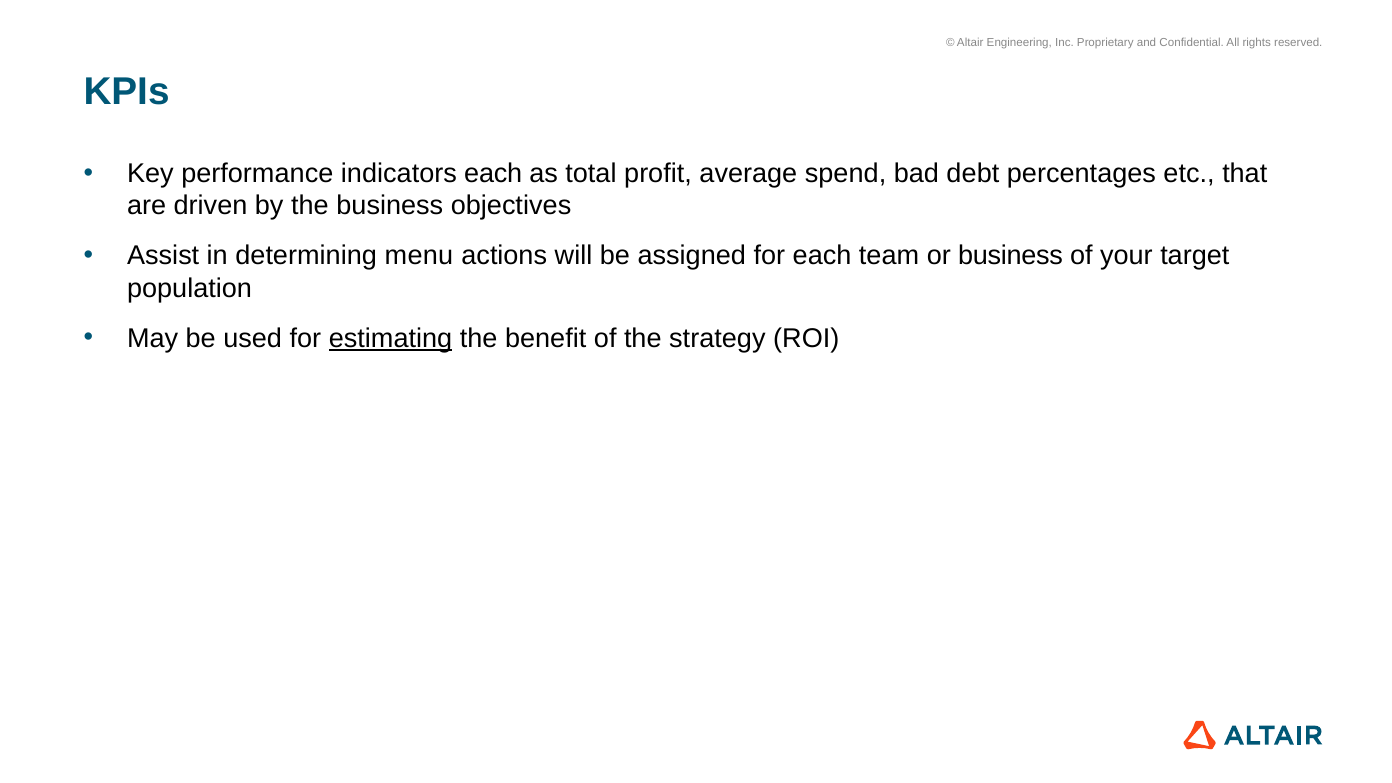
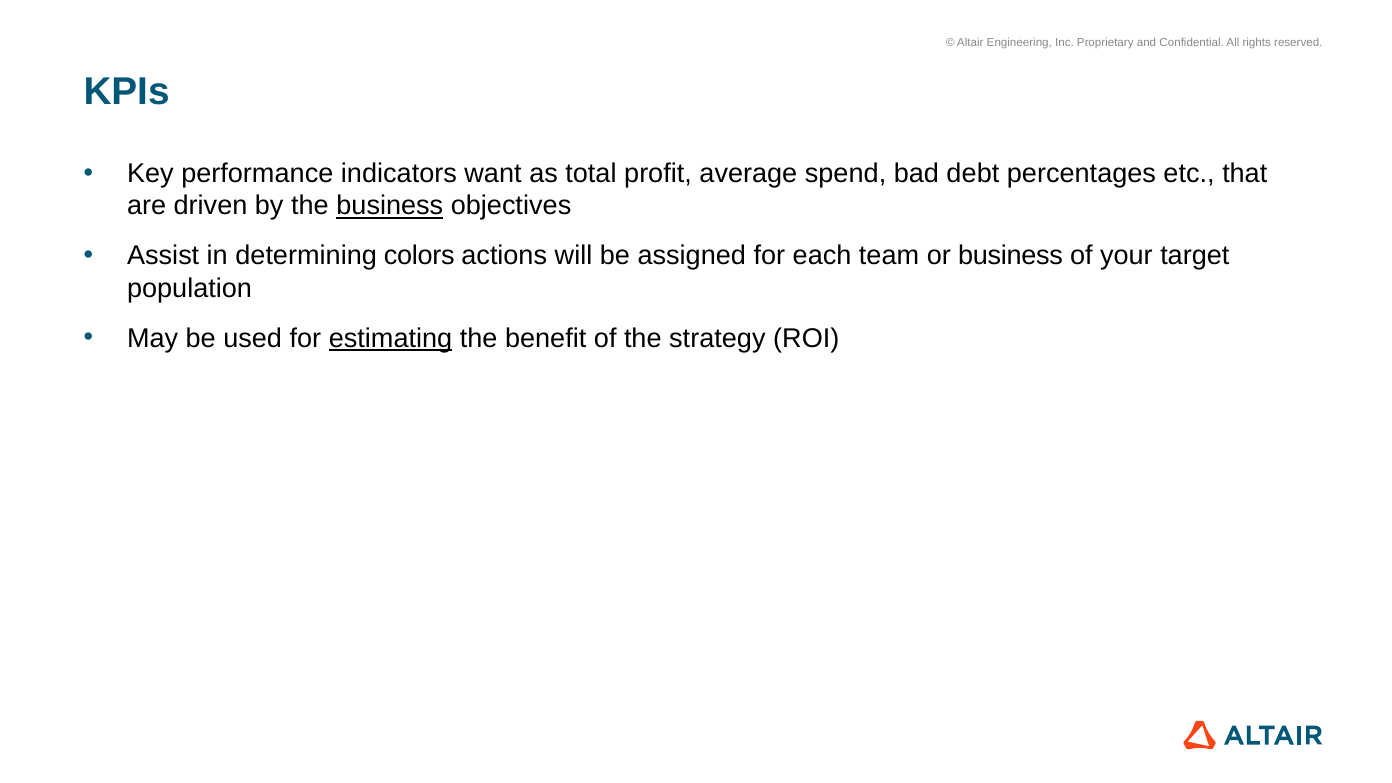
indicators each: each -> want
business at (390, 206) underline: none -> present
menu: menu -> colors
